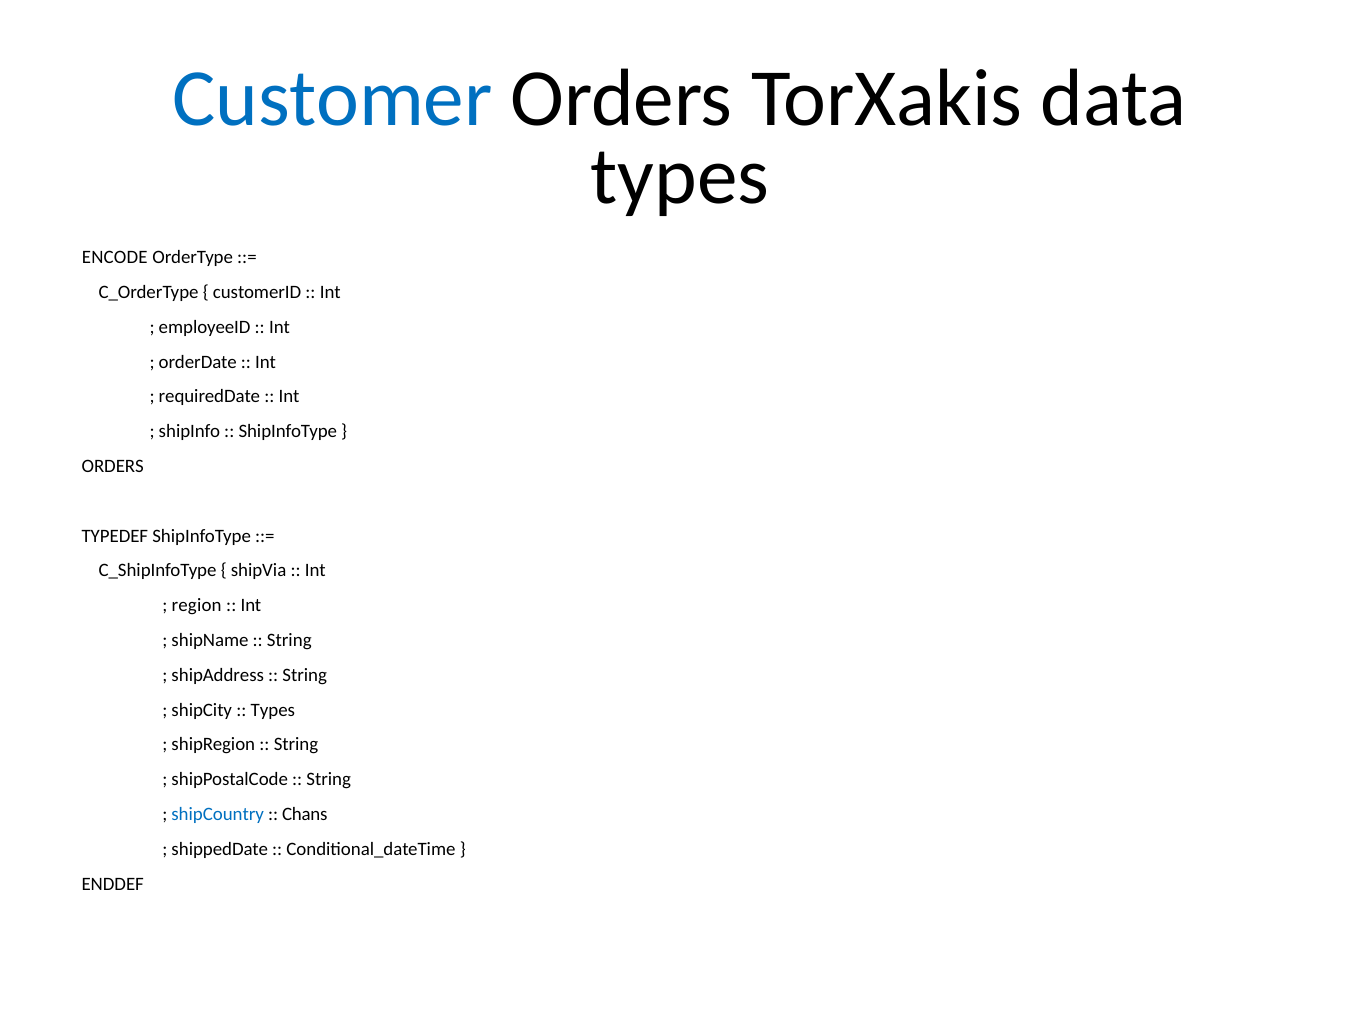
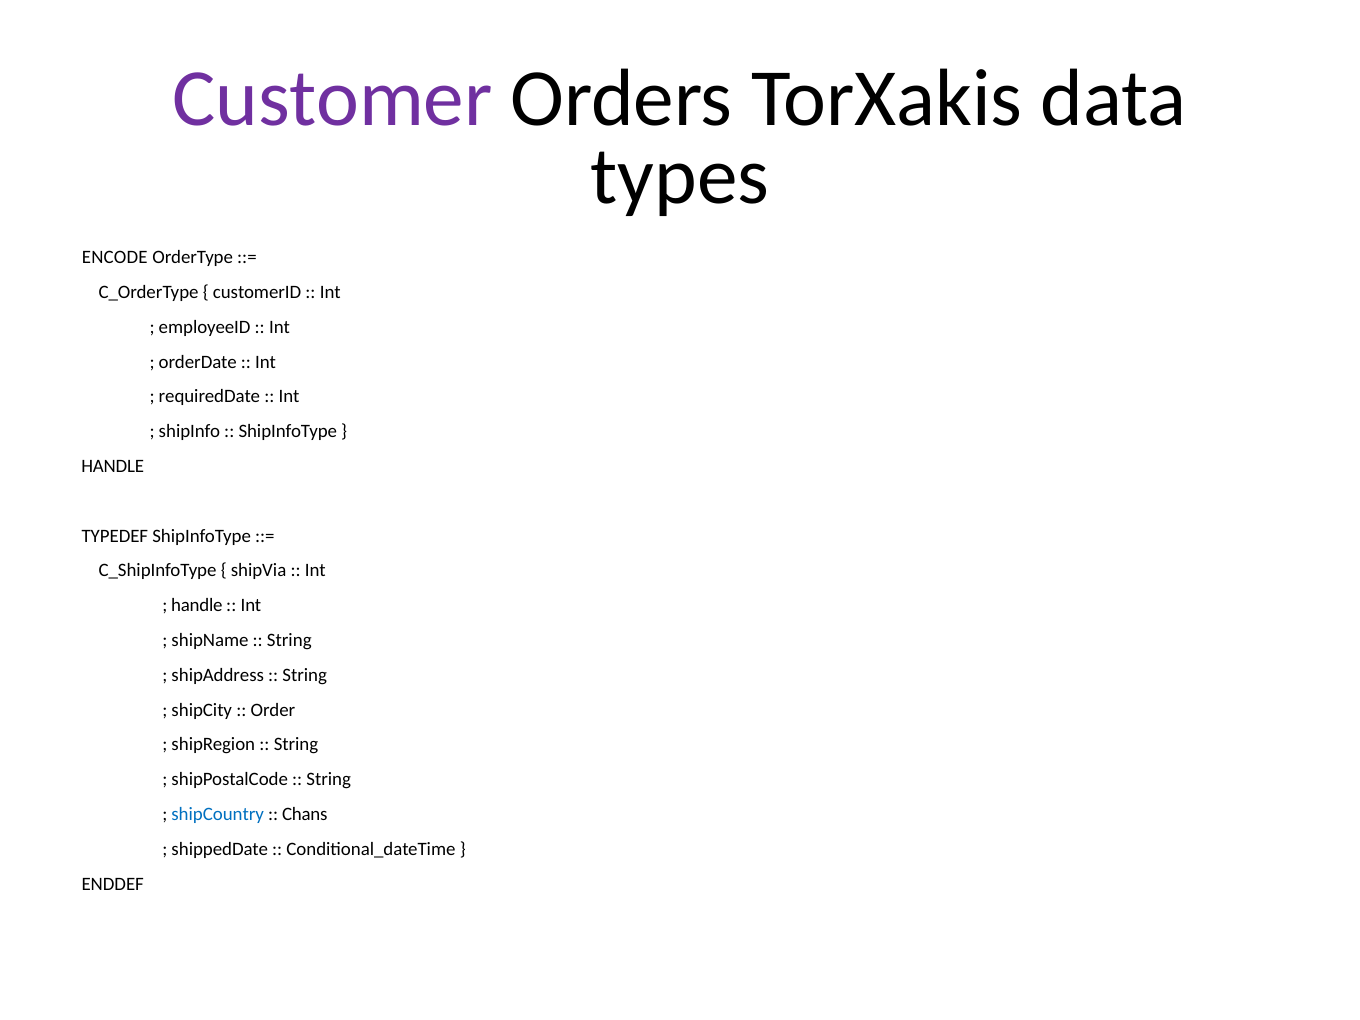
Customer colour: blue -> purple
ORDERS at (113, 466): ORDERS -> HANDLE
region at (197, 605): region -> handle
Types at (273, 710): Types -> Order
